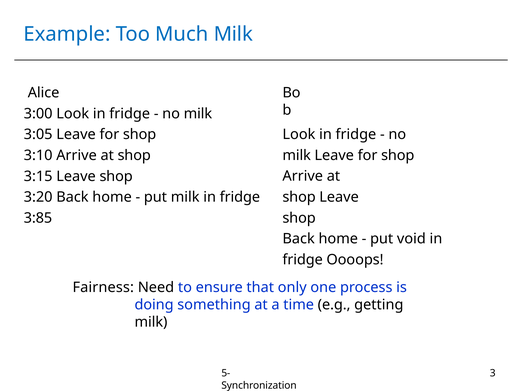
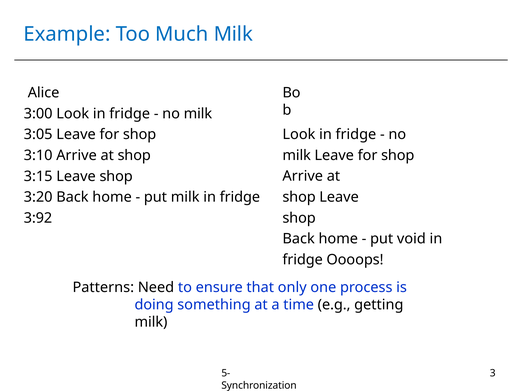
3:85: 3:85 -> 3:92
Fairness: Fairness -> Patterns
